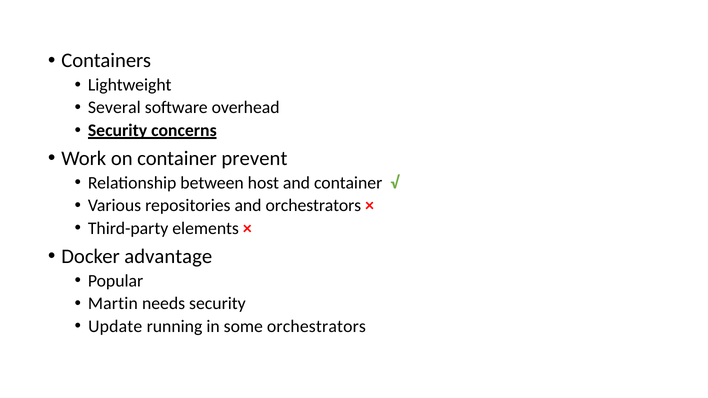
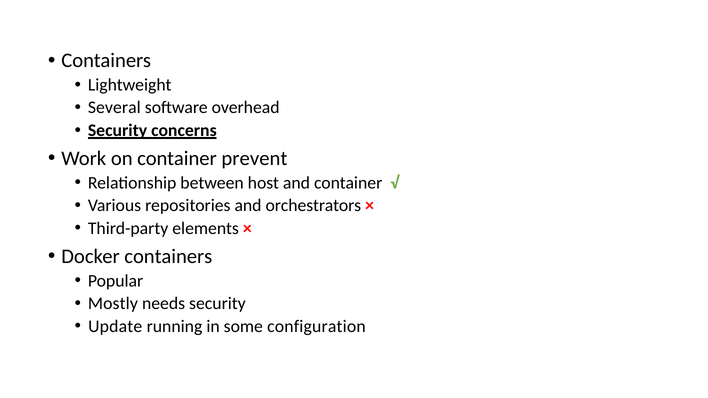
Docker advantage: advantage -> containers
Martin: Martin -> Mostly
some orchestrators: orchestrators -> configuration
